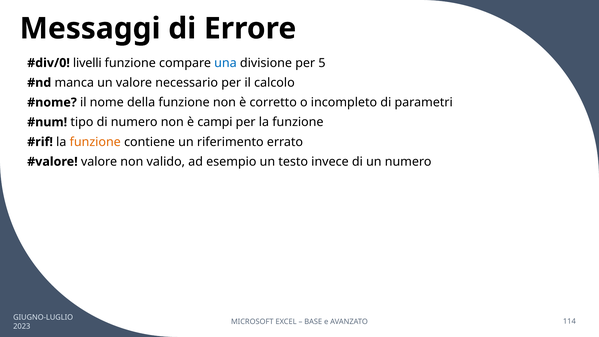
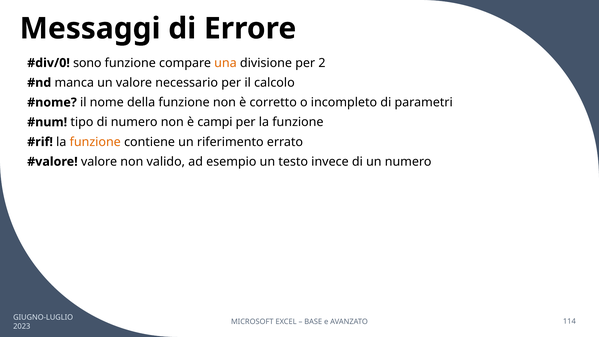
livelli: livelli -> sono
una colour: blue -> orange
5: 5 -> 2
